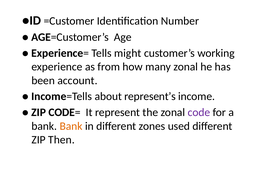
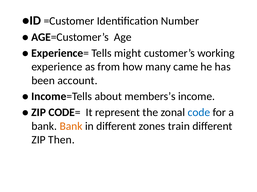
many zonal: zonal -> came
represent’s: represent’s -> members’s
code colour: purple -> blue
used: used -> train
